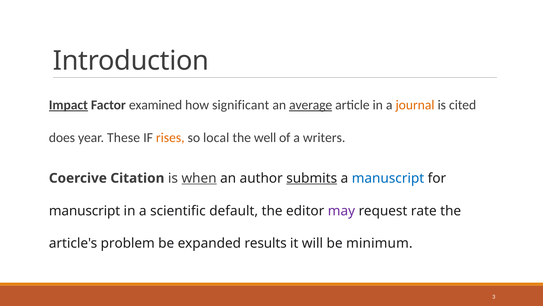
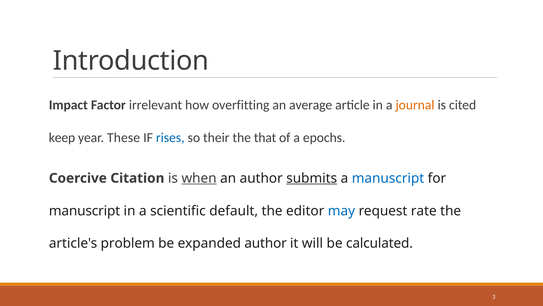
Impact underline: present -> none
examined: examined -> irrelevant
significant: significant -> overfitting
average underline: present -> none
does: does -> keep
rises colour: orange -> blue
local: local -> their
well: well -> that
writers: writers -> epochs
may colour: purple -> blue
expanded results: results -> author
minimum: minimum -> calculated
